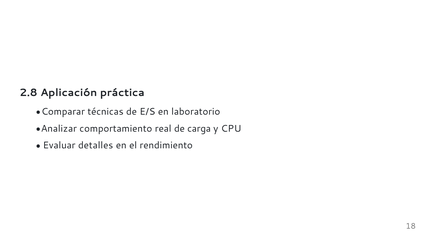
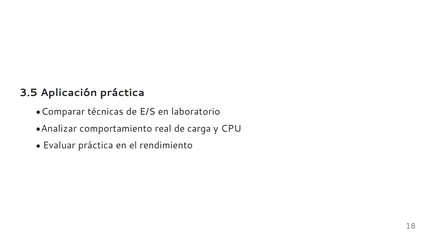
2.8: 2.8 -> 3.5
Evaluar detalles: detalles -> práctica
